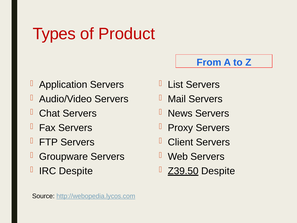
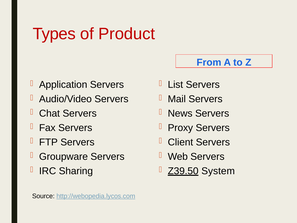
IRC Despite: Despite -> Sharing
Z39.50 Despite: Despite -> System
